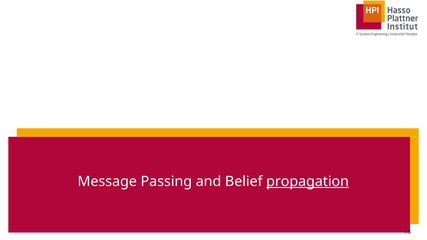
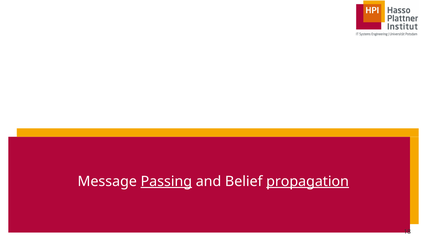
Passing underline: none -> present
